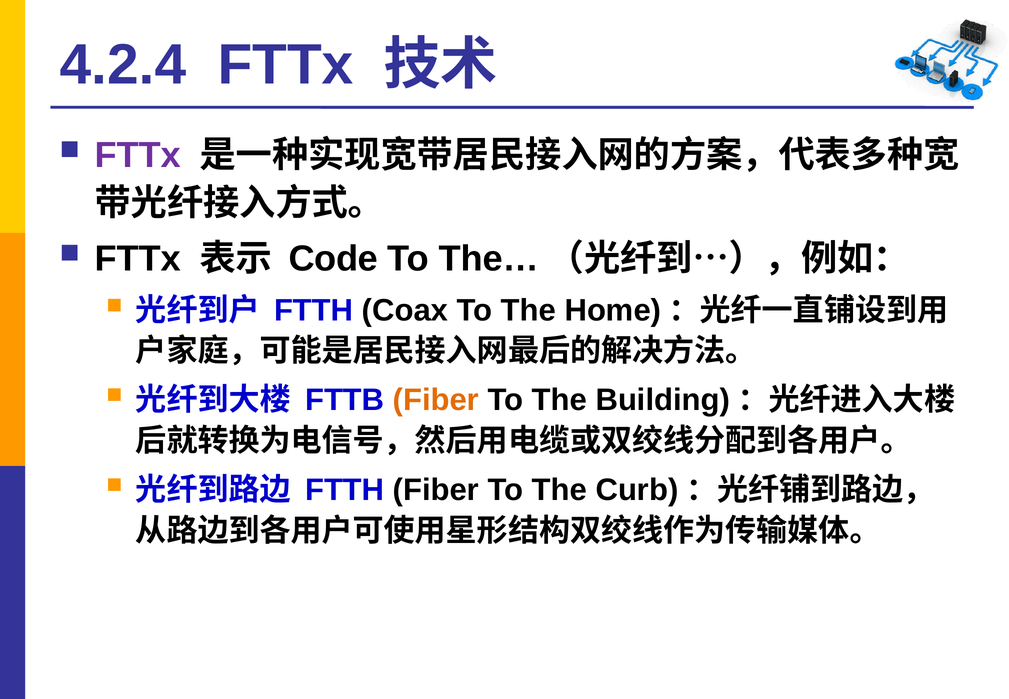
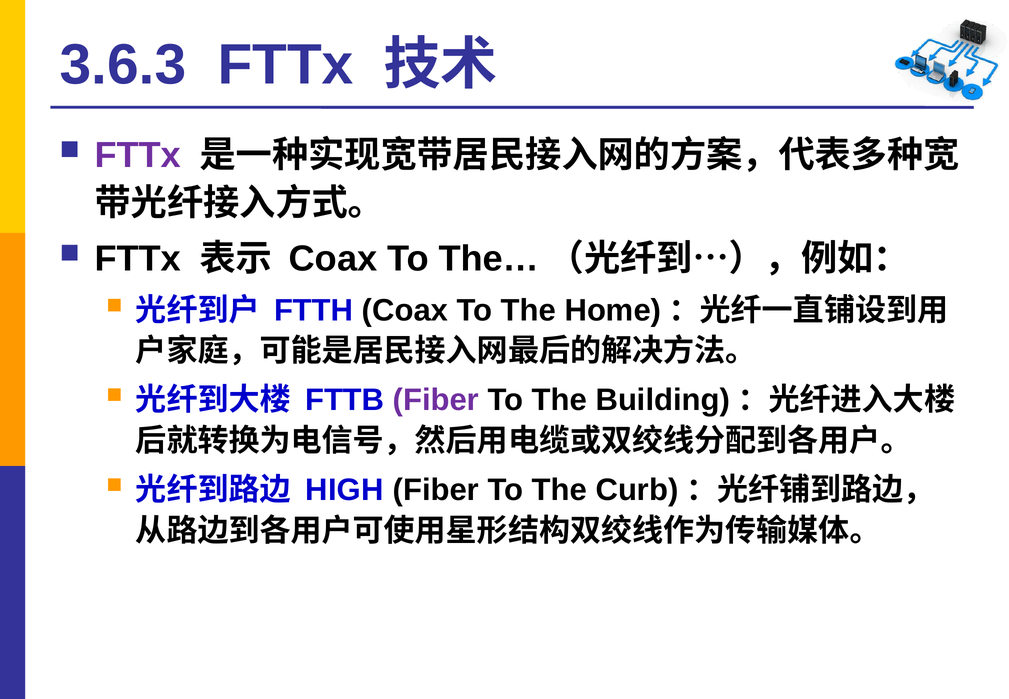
4.2.4: 4.2.4 -> 3.6.3
Code at (333, 259): Code -> Coax
Fiber at (436, 400) colour: orange -> purple
FTTH at (345, 489): FTTH -> HIGH
